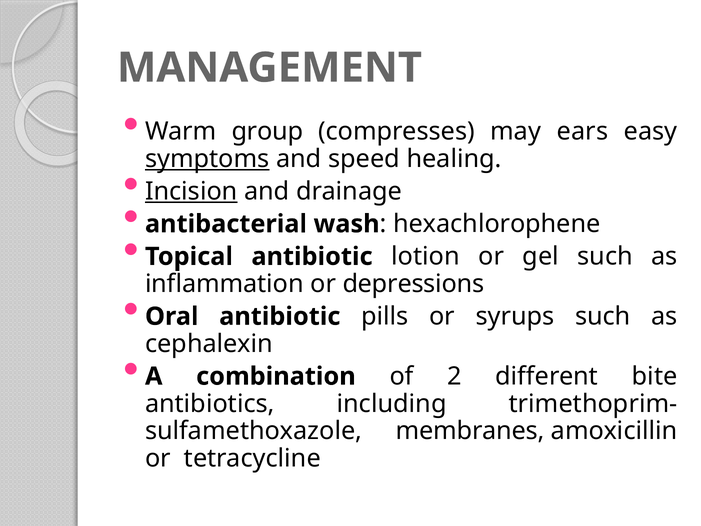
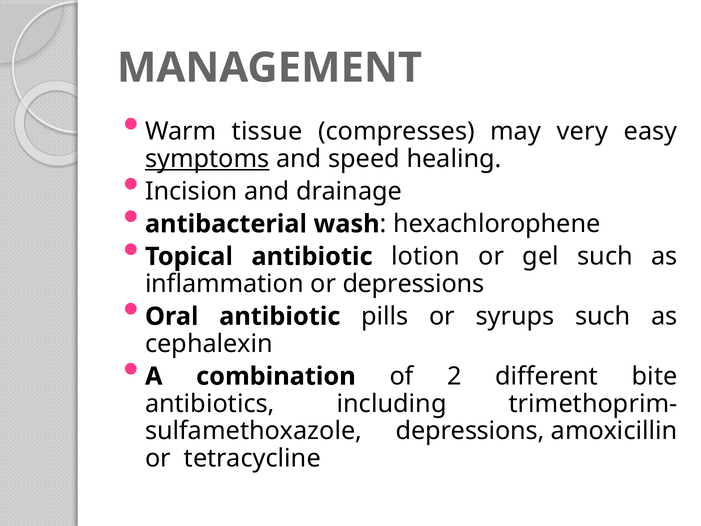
group: group -> tissue
ears: ears -> very
Incision underline: present -> none
membranes at (470, 431): membranes -> depressions
